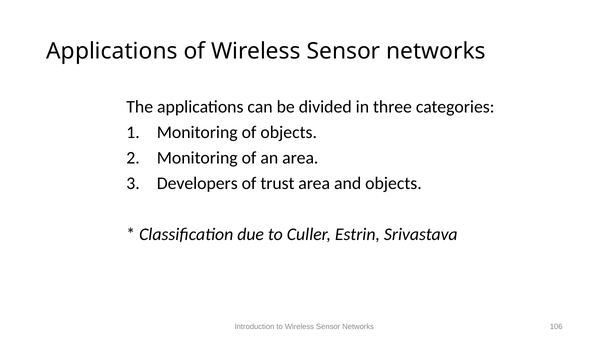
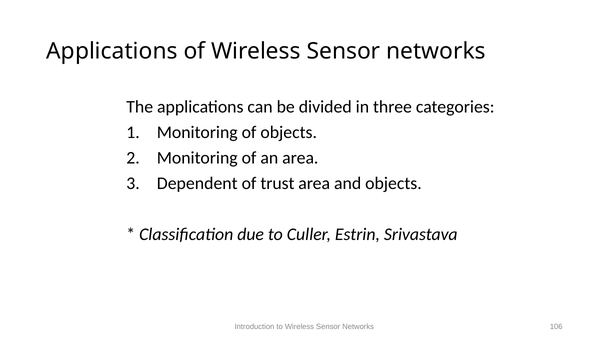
Developers: Developers -> Dependent
